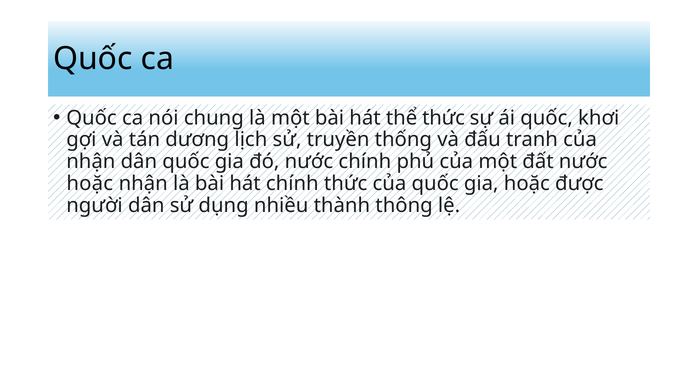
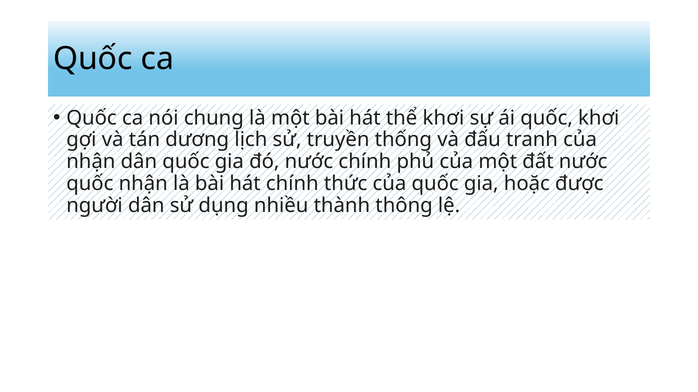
thể thức: thức -> khơi
hoặc at (90, 184): hoặc -> quốc
